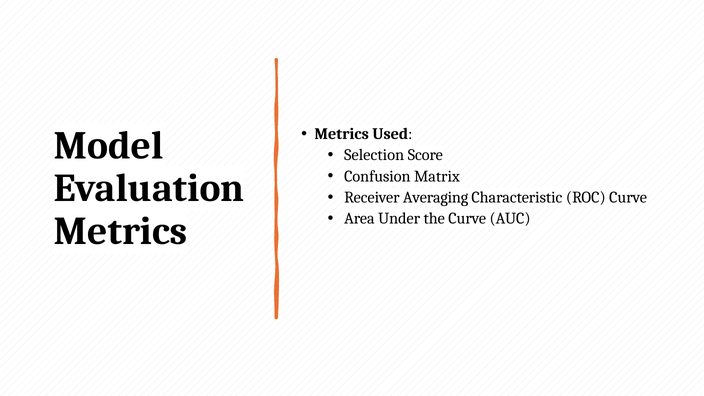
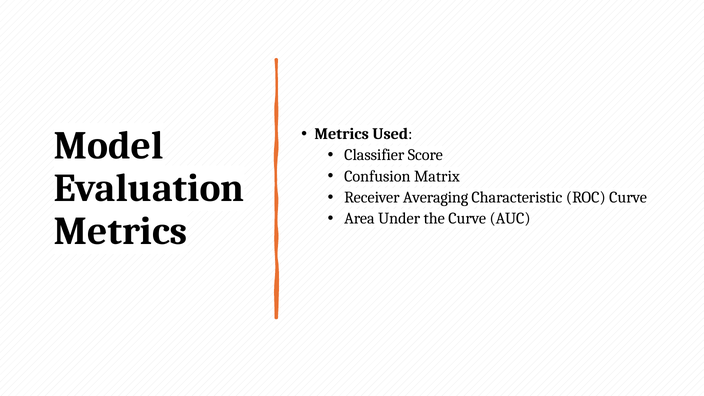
Selection: Selection -> Classifier
